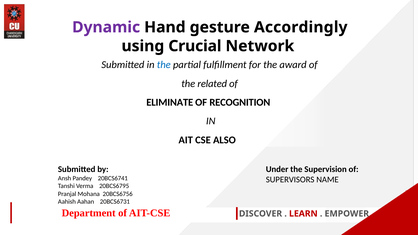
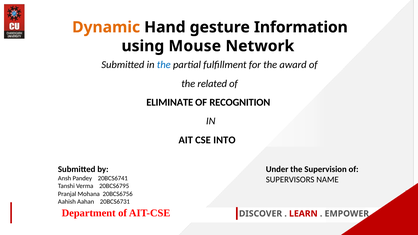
Dynamic colour: purple -> orange
Accordingly: Accordingly -> Information
Crucial: Crucial -> Mouse
ALSO: ALSO -> INTO
